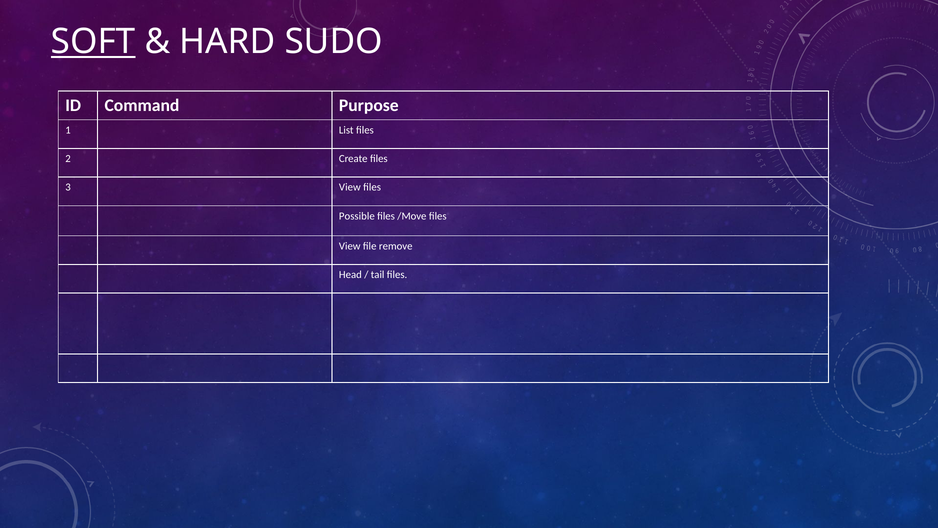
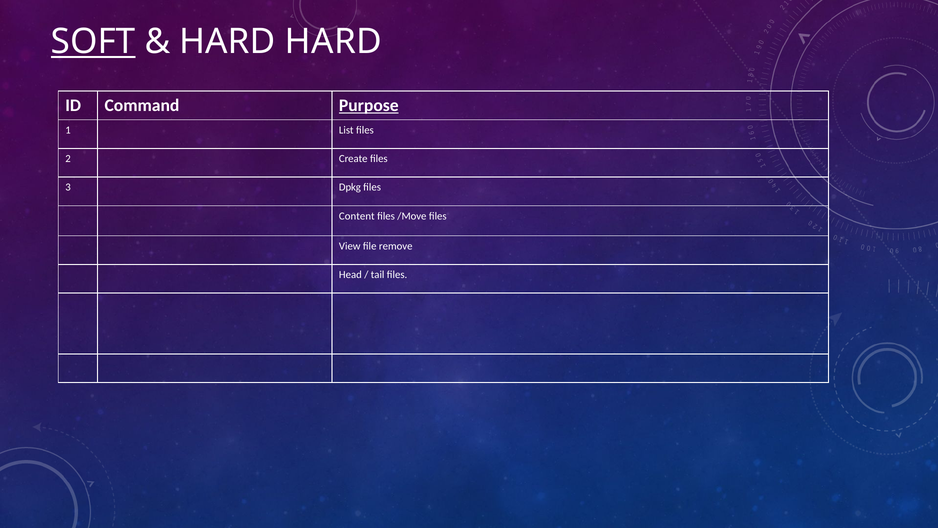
HARD SUDO: SUDO -> HARD
Purpose underline: none -> present
3 View: View -> Dpkg
Possible: Possible -> Content
